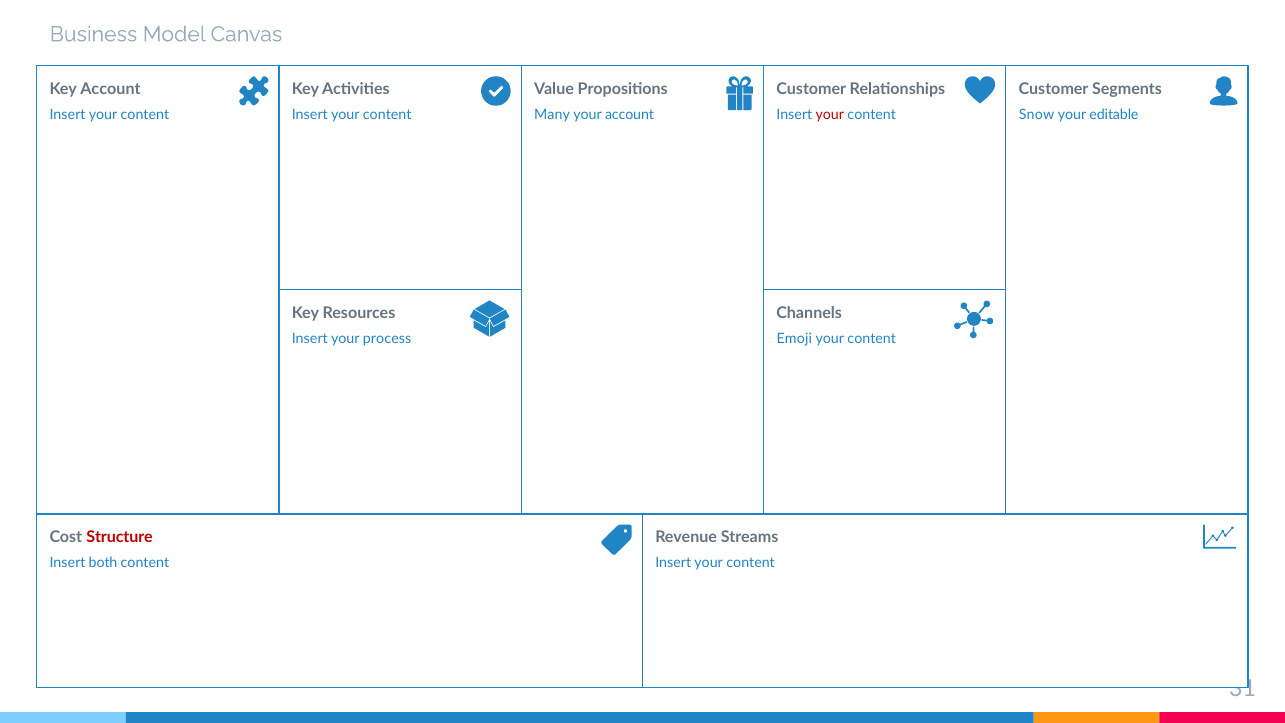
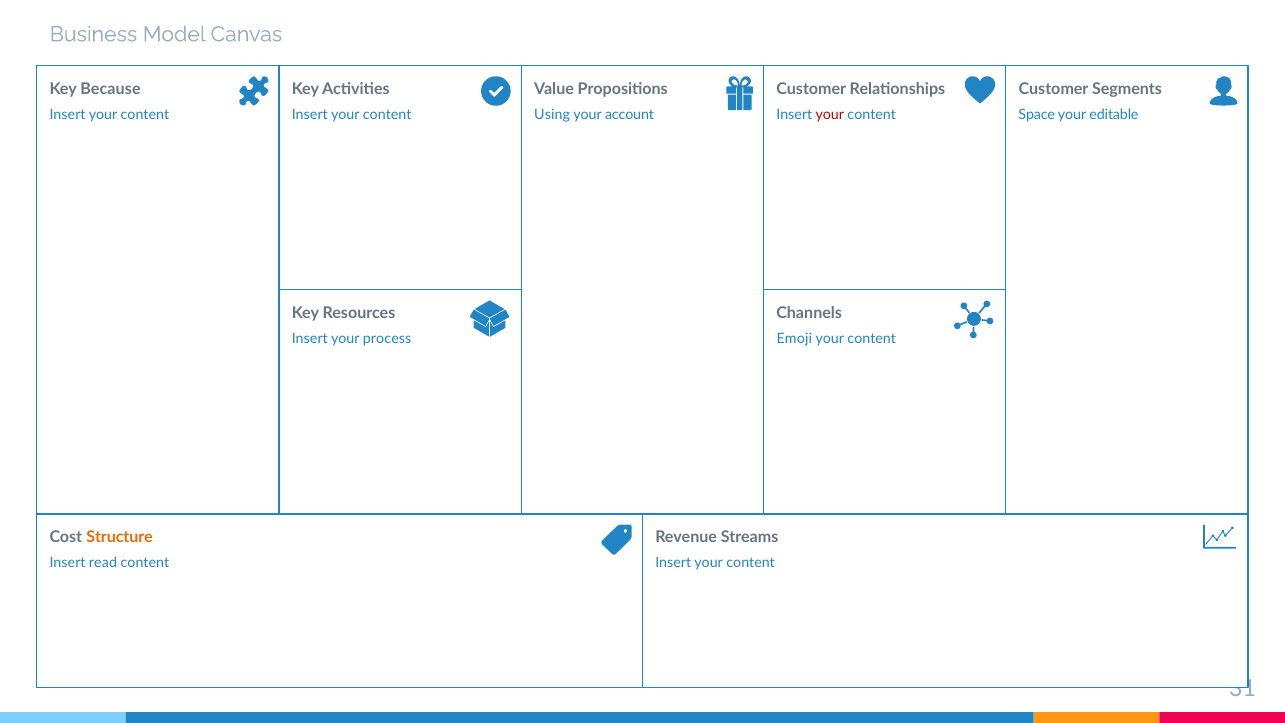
Key Account: Account -> Because
Many: Many -> Using
Snow: Snow -> Space
Structure colour: red -> orange
both: both -> read
